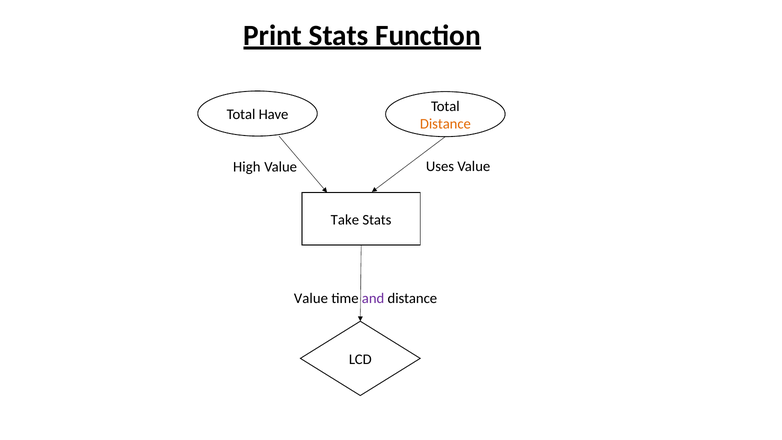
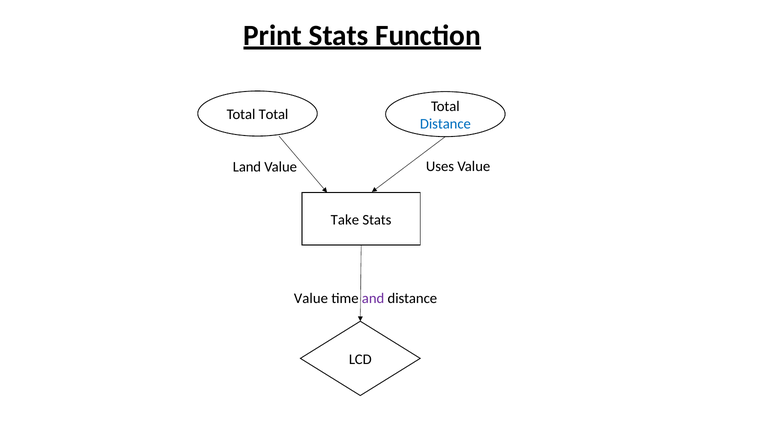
Have at (274, 115): Have -> Total
Distance at (445, 124) colour: orange -> blue
High: High -> Land
